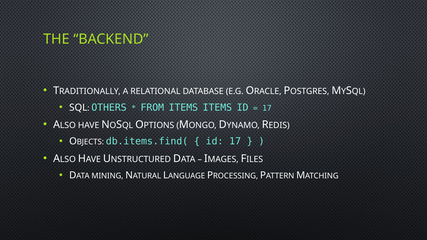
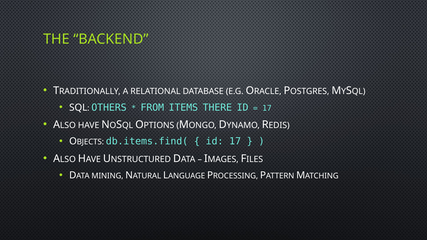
ITEMS ITEMS: ITEMS -> THERE
